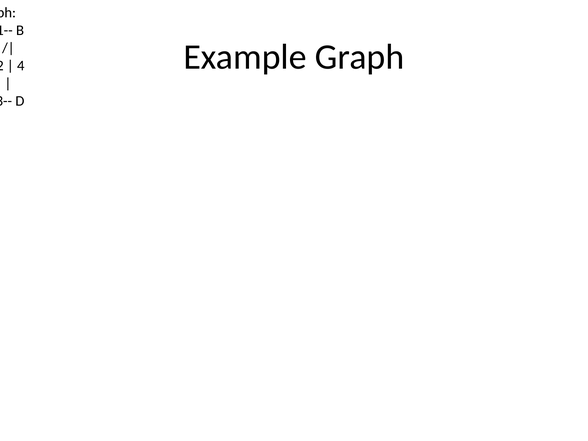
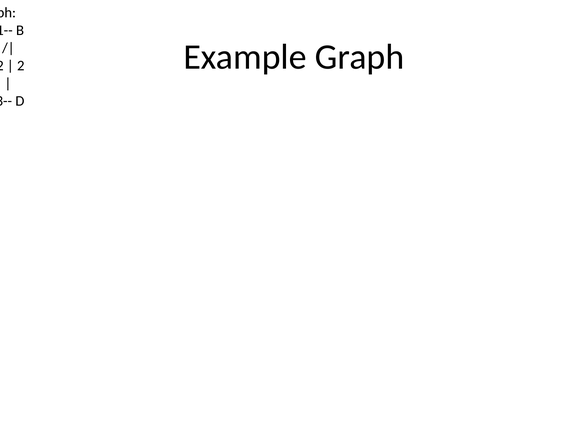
4 at (21, 66): 4 -> 2
